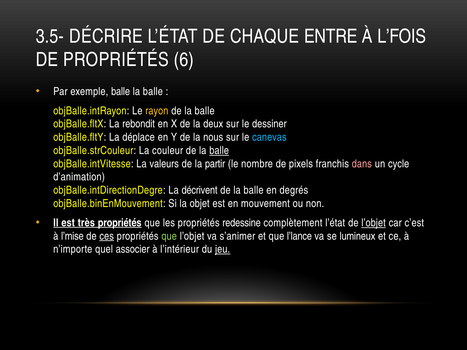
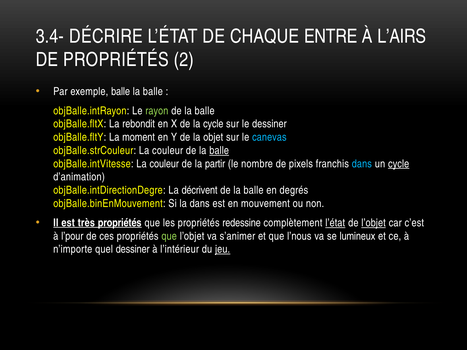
3.5-: 3.5- -> 3.4-
L’FOIS: L’FOIS -> L’AIRS
6: 6 -> 2
rayon colour: yellow -> light green
la deux: deux -> cycle
déplace: déplace -> moment
nous: nous -> objet
objBalle.intVitesse La valeurs: valeurs -> couleur
dans at (362, 164) colour: pink -> light blue
cycle at (399, 164) underline: none -> present
la objet: objet -> dans
l’état at (335, 223) underline: none -> present
l’mise: l’mise -> l’pour
ces underline: present -> none
l’lance: l’lance -> l’nous
quel associer: associer -> dessiner
